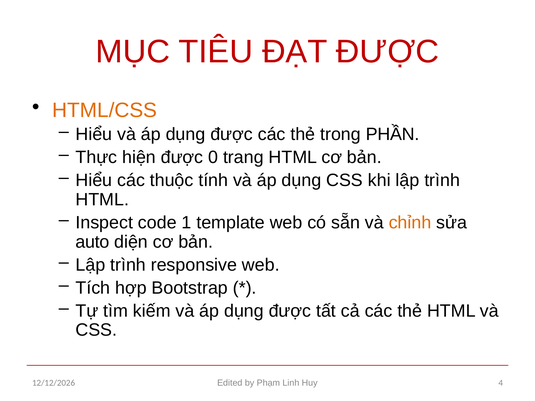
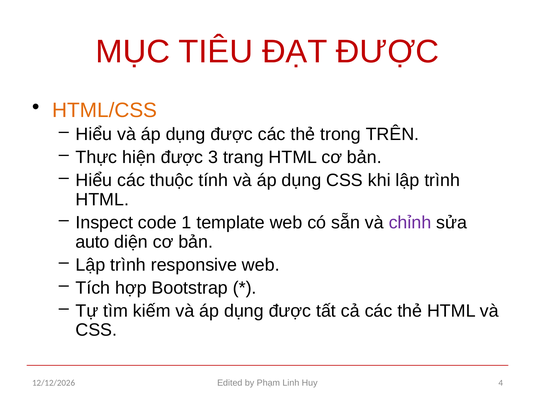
PHẦN: PHẦN -> TRÊN
0: 0 -> 3
chỉnh colour: orange -> purple
